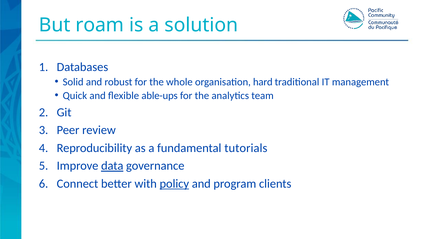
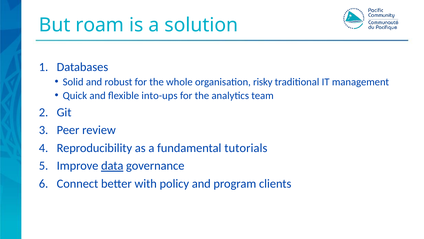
hard: hard -> risky
able-ups: able-ups -> into-ups
policy underline: present -> none
